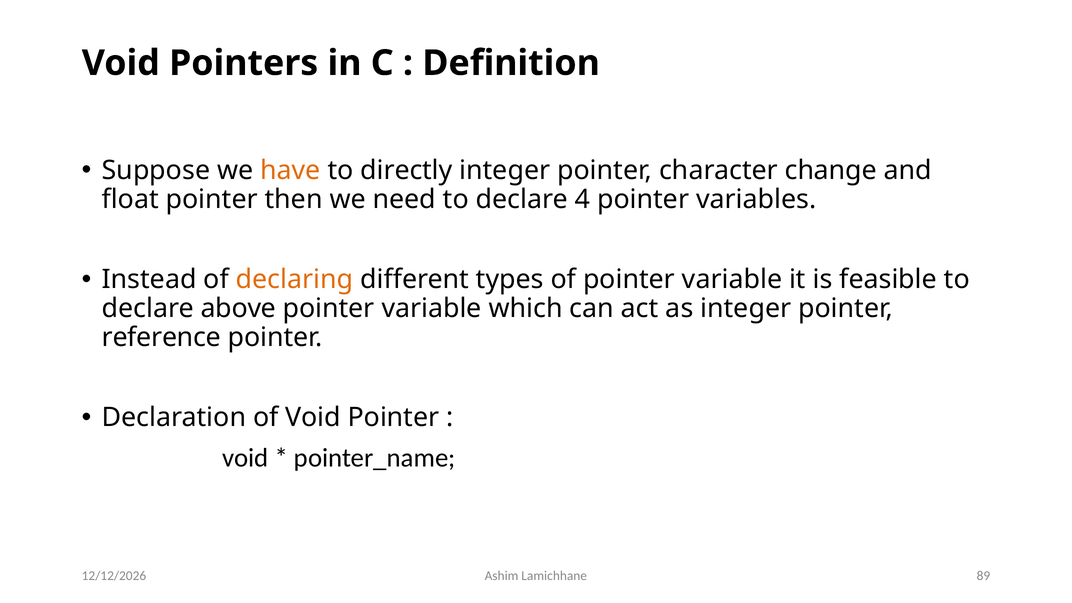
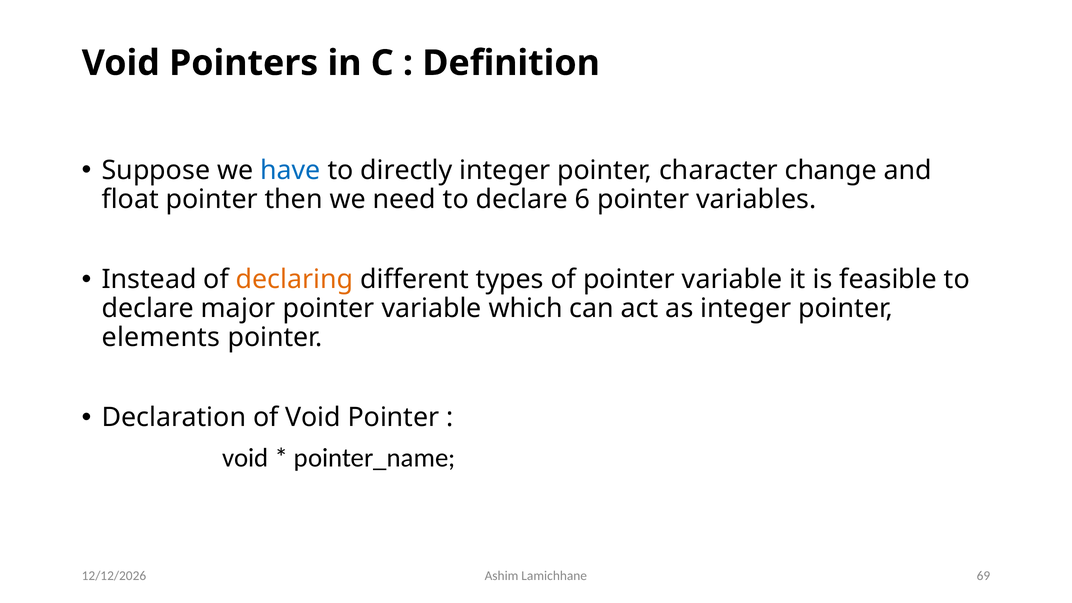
have colour: orange -> blue
4: 4 -> 6
above: above -> major
reference: reference -> elements
89: 89 -> 69
